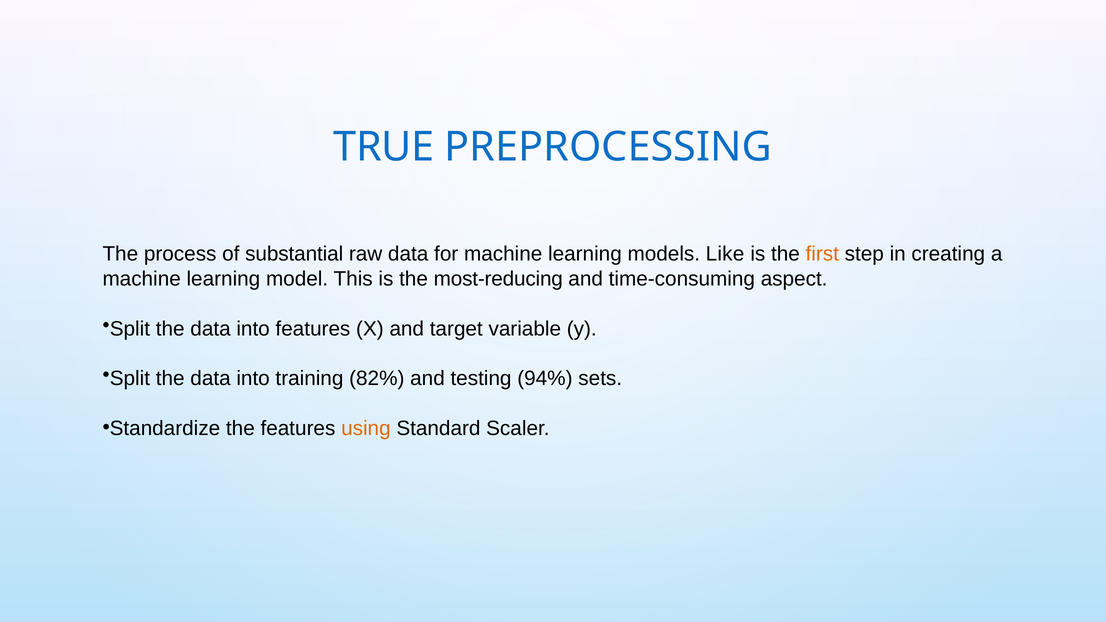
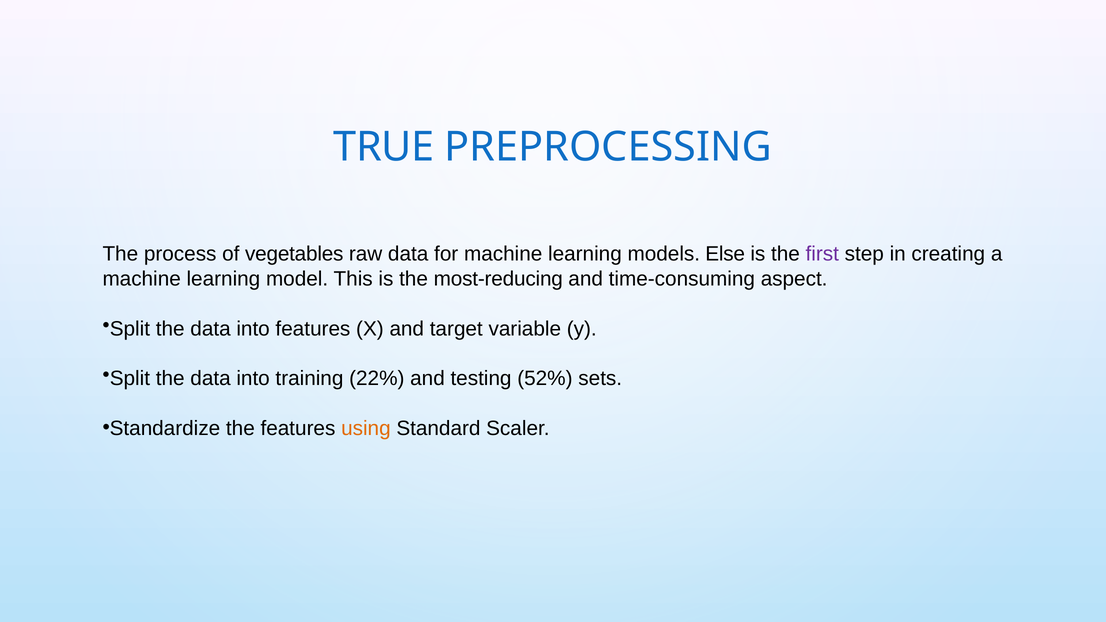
substantial: substantial -> vegetables
Like: Like -> Else
first colour: orange -> purple
82%: 82% -> 22%
94%: 94% -> 52%
